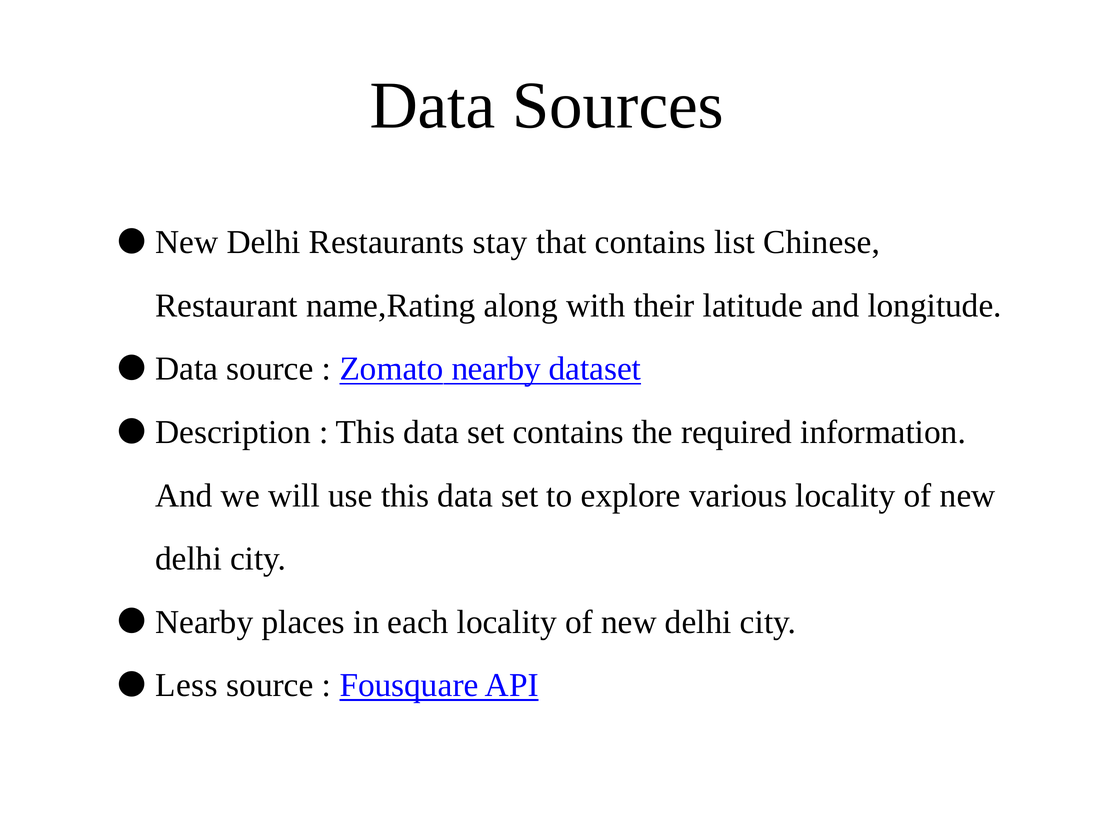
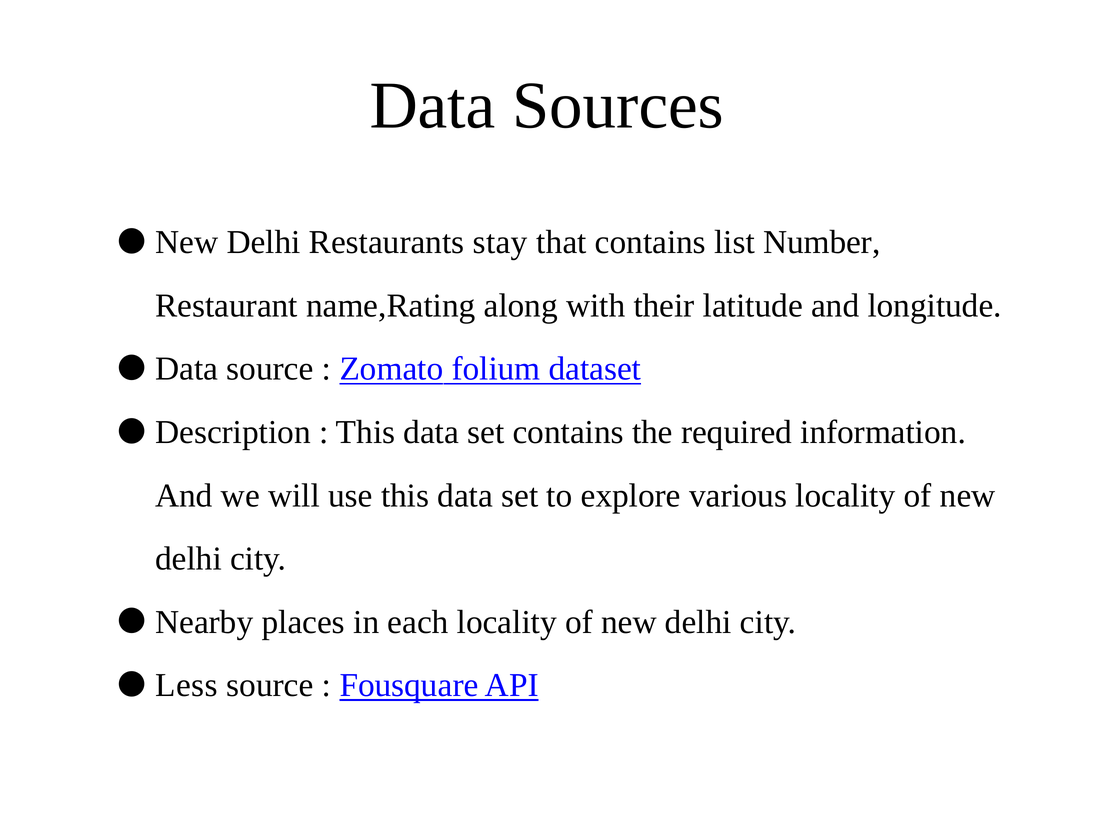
Chinese: Chinese -> Number
Zomato nearby: nearby -> folium
